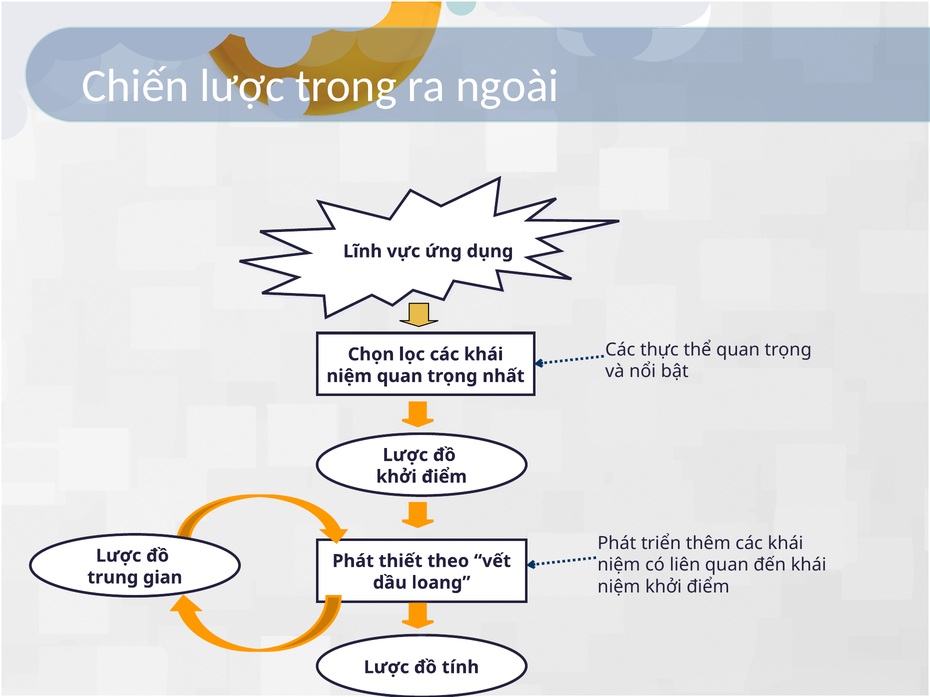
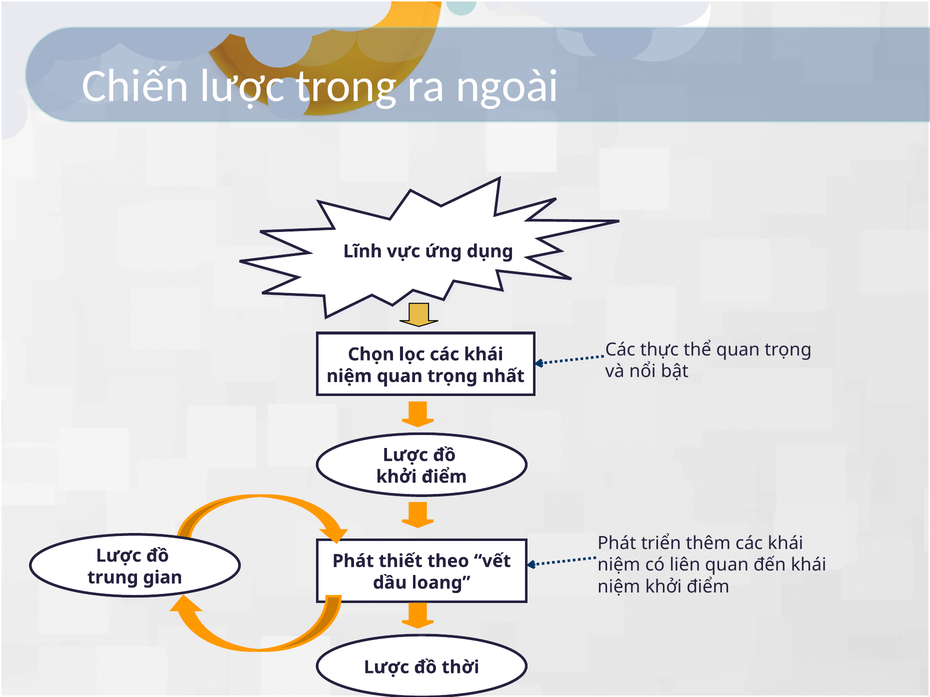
tính: tính -> thời
